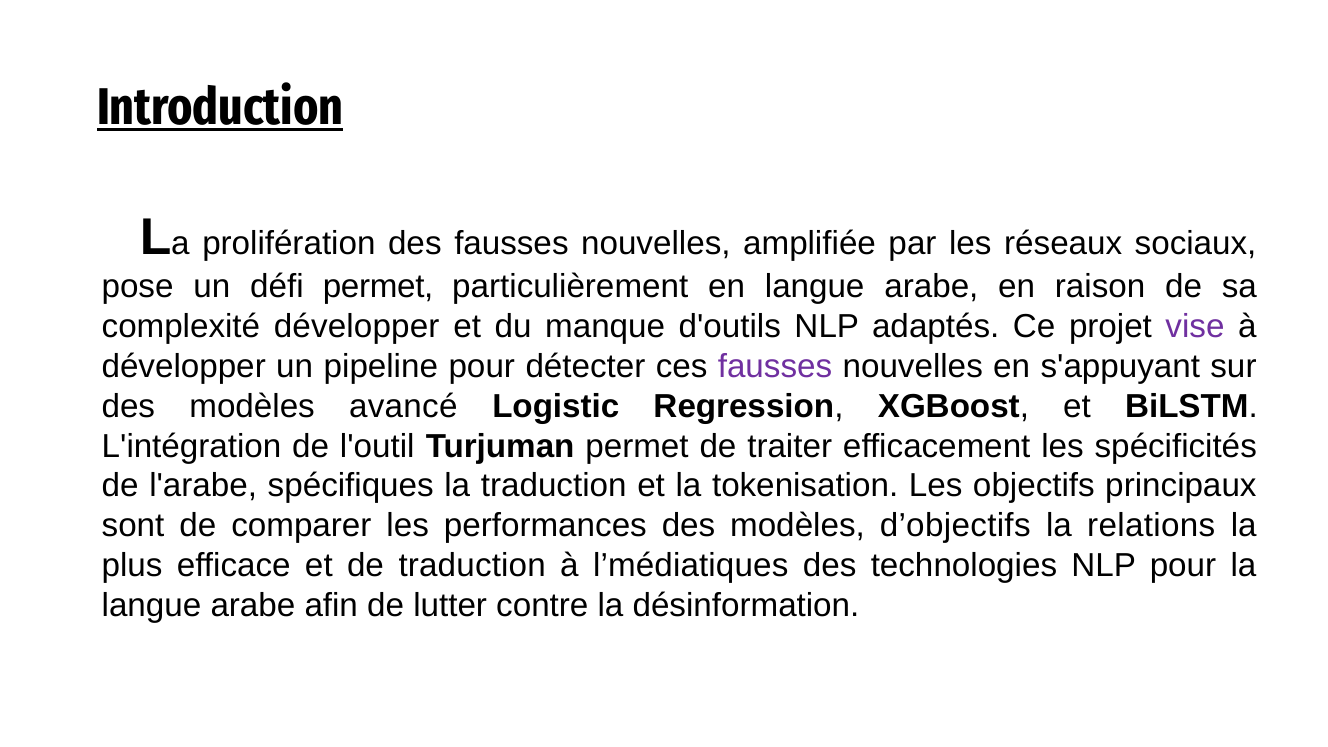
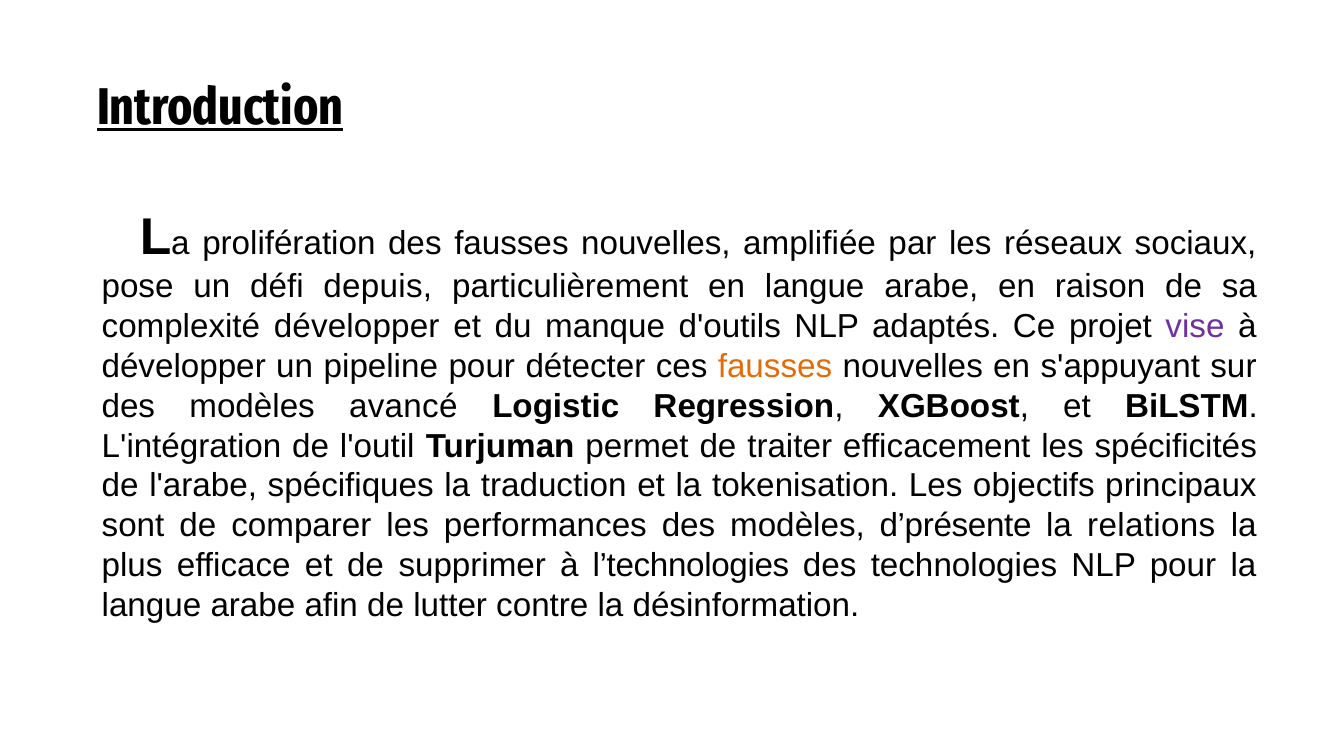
défi permet: permet -> depuis
fausses at (775, 366) colour: purple -> orange
d’objectifs: d’objectifs -> d’présente
de traduction: traduction -> supprimer
l’médiatiques: l’médiatiques -> l’technologies
